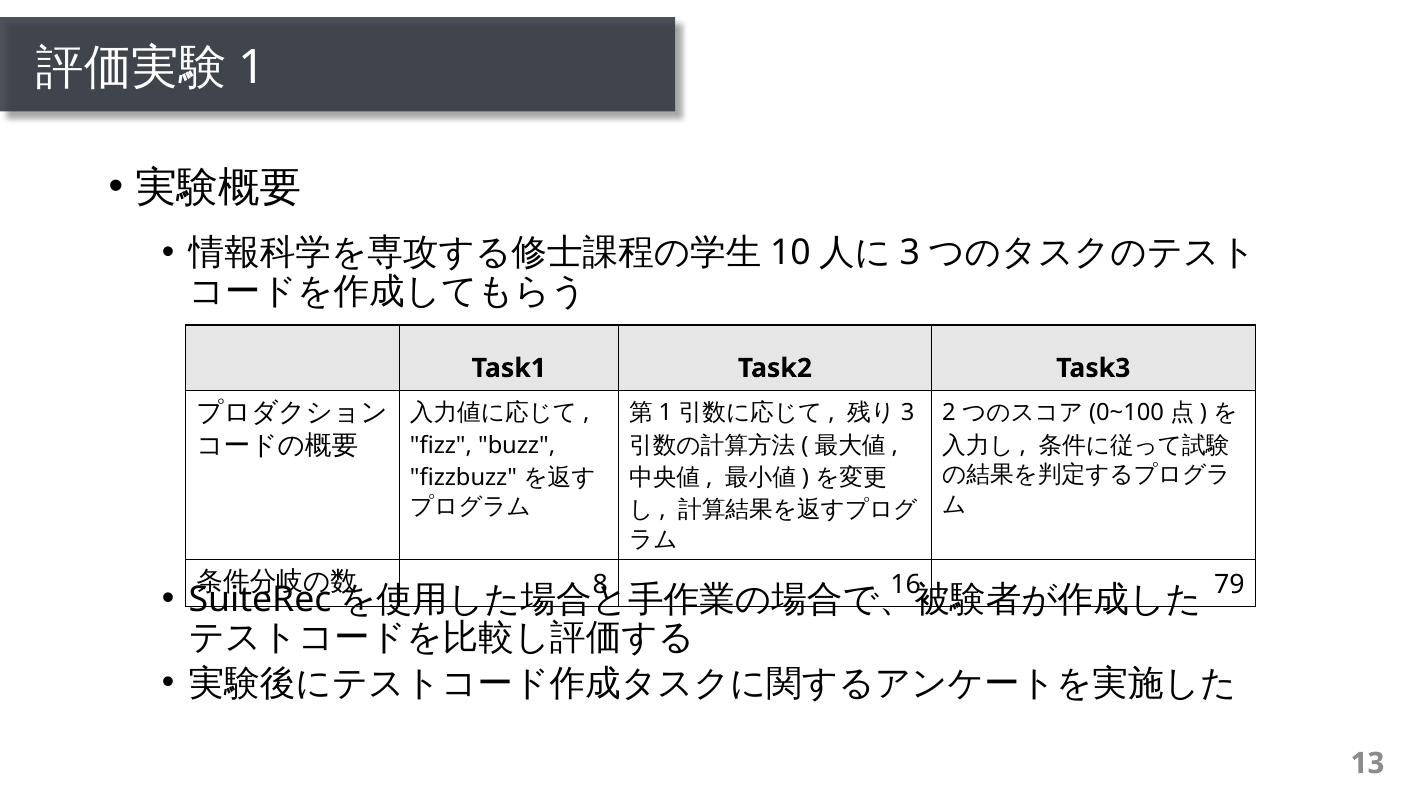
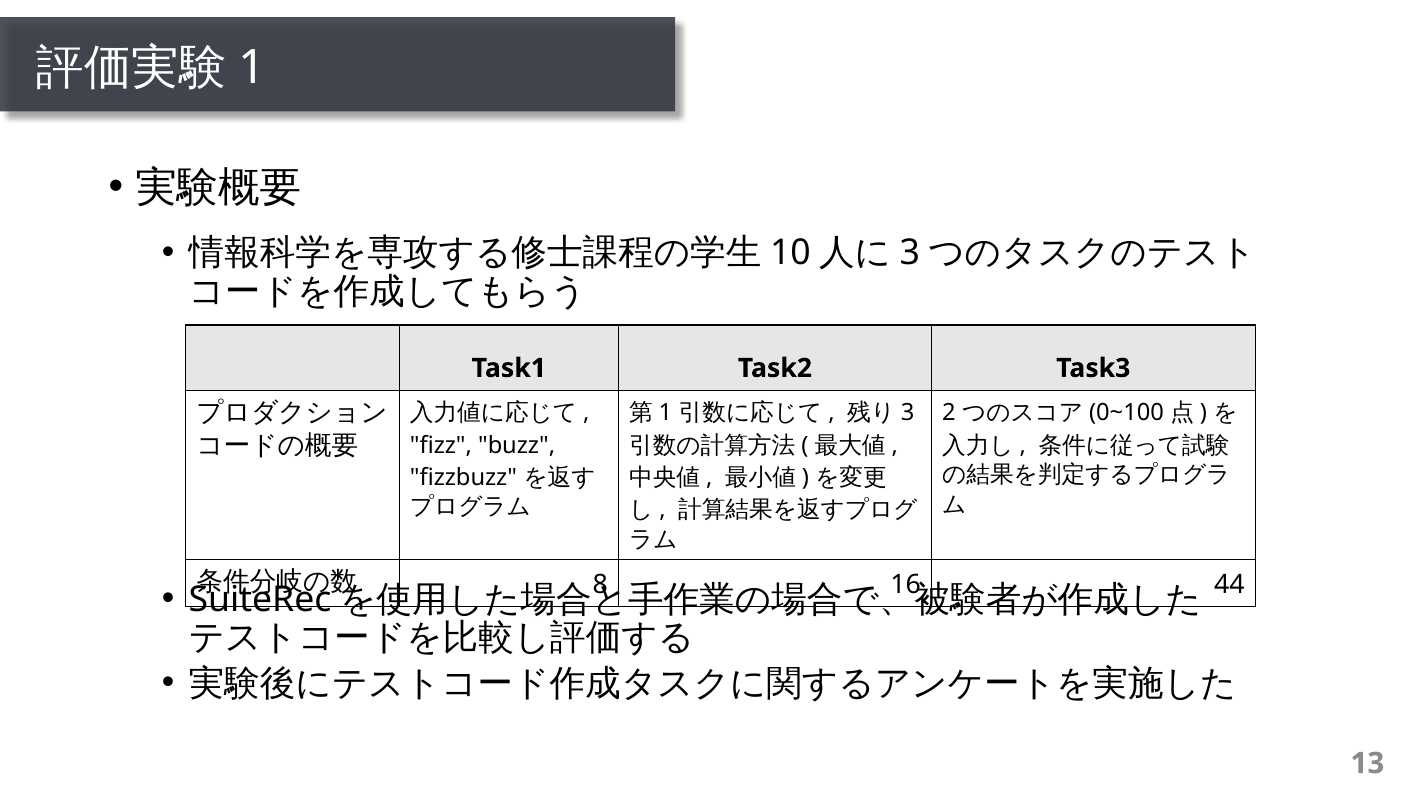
79: 79 -> 44
